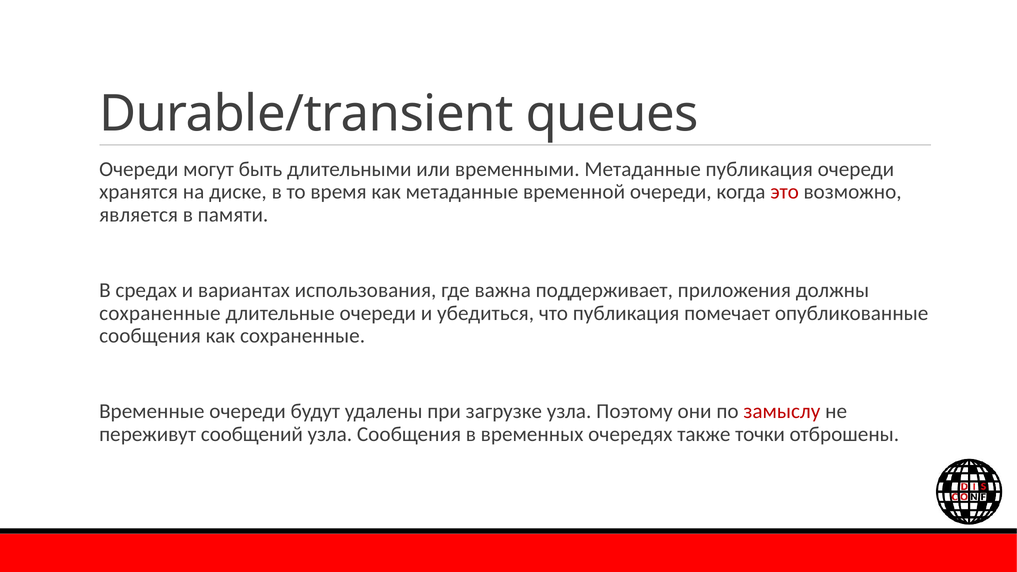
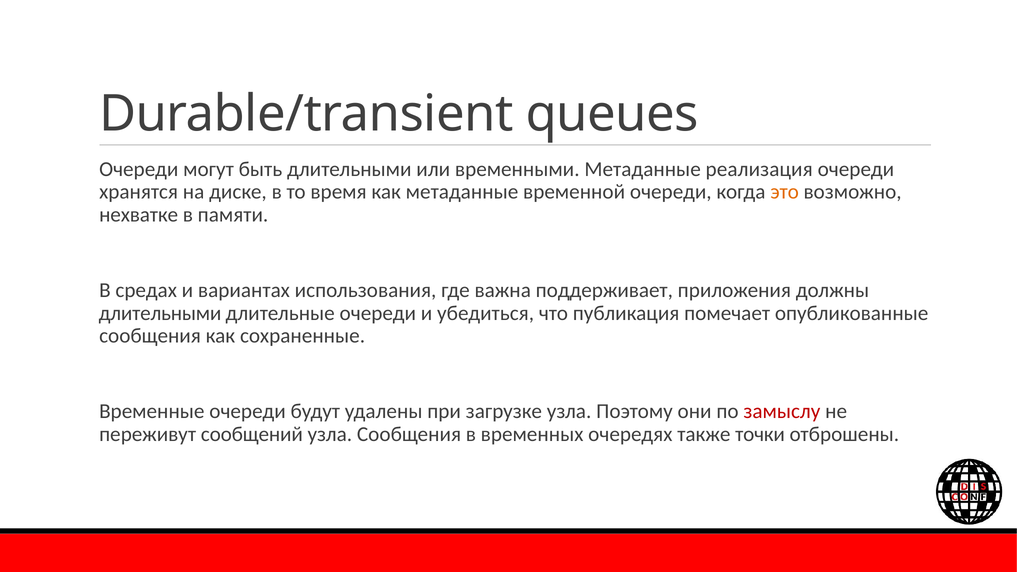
Метаданные публикация: публикация -> реализация
это colour: red -> orange
является: является -> нехватке
сохраненные at (160, 313): сохраненные -> длительными
